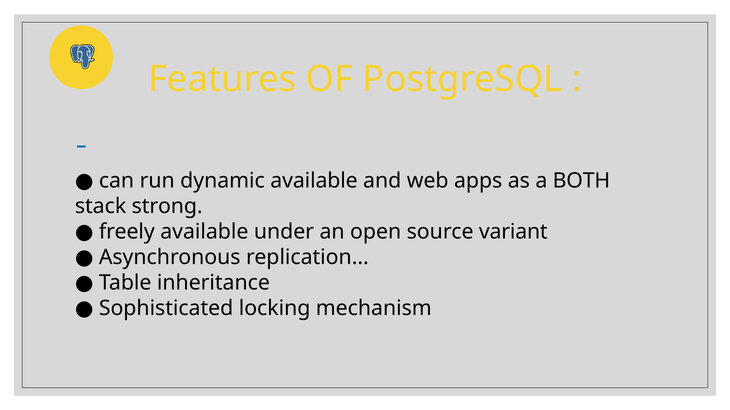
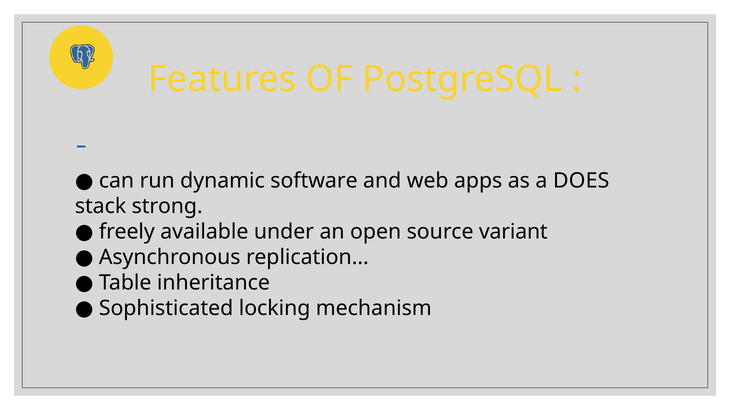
dynamic available: available -> software
BOTH: BOTH -> DOES
